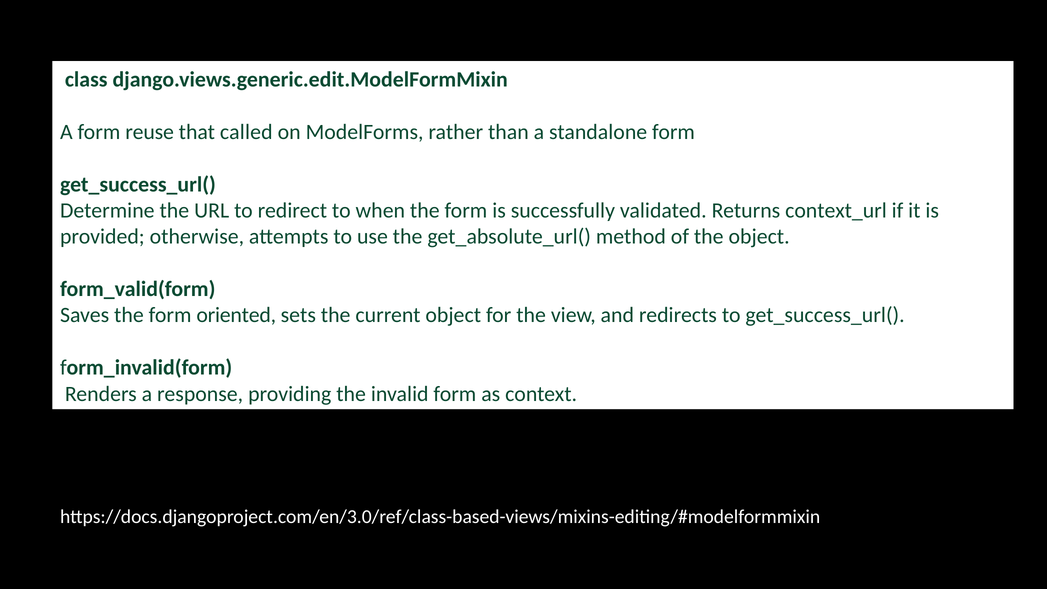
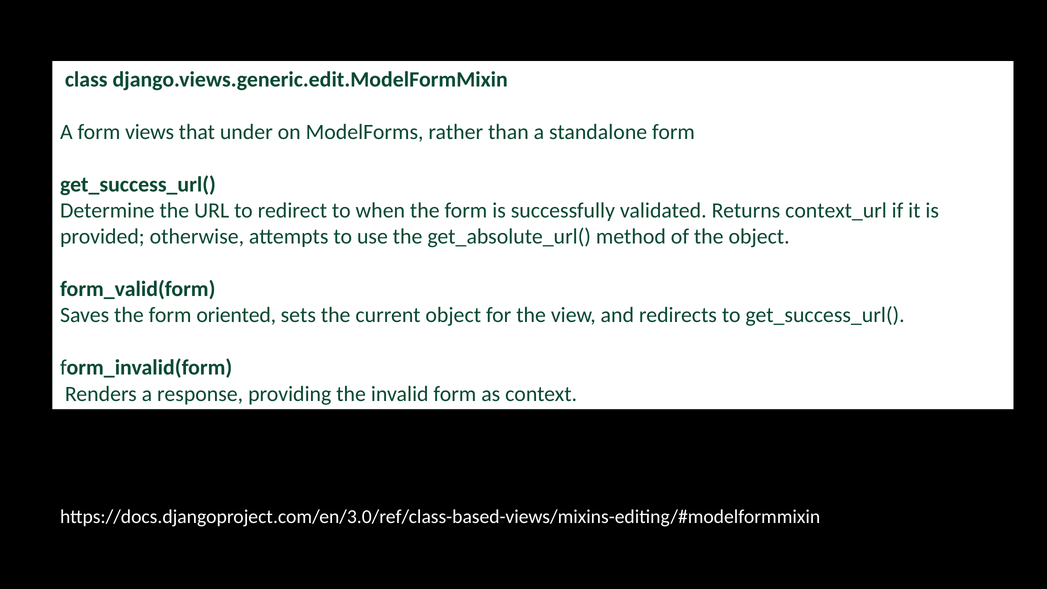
reuse: reuse -> views
called: called -> under
